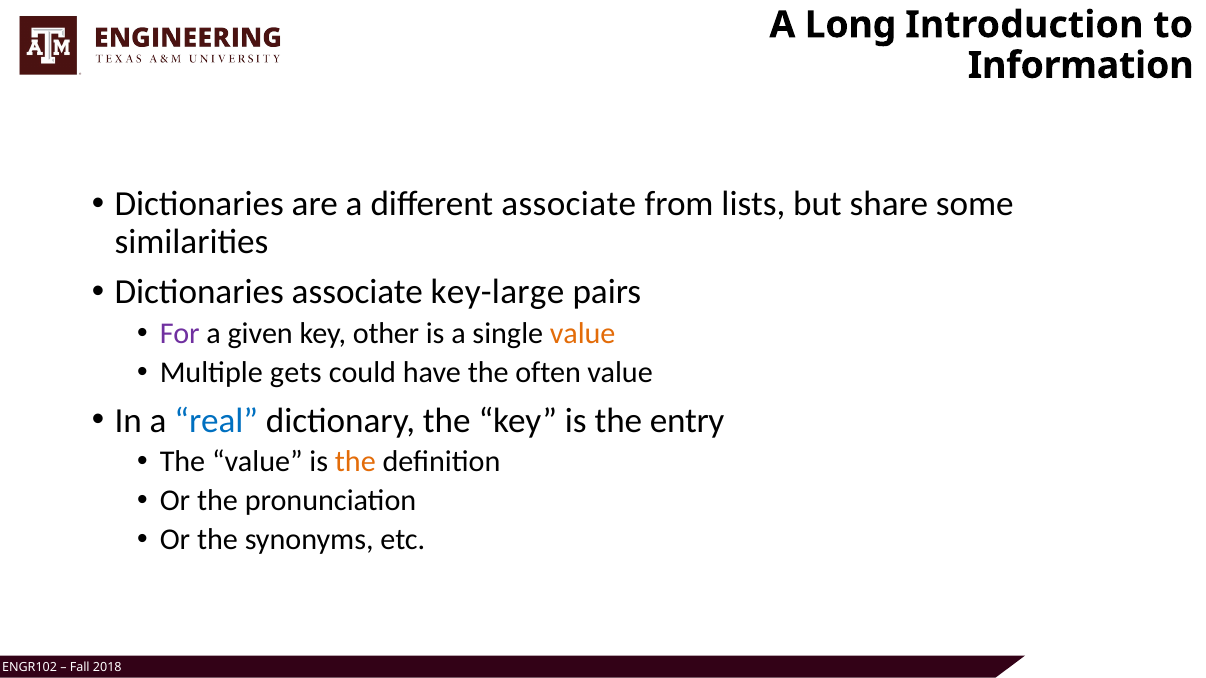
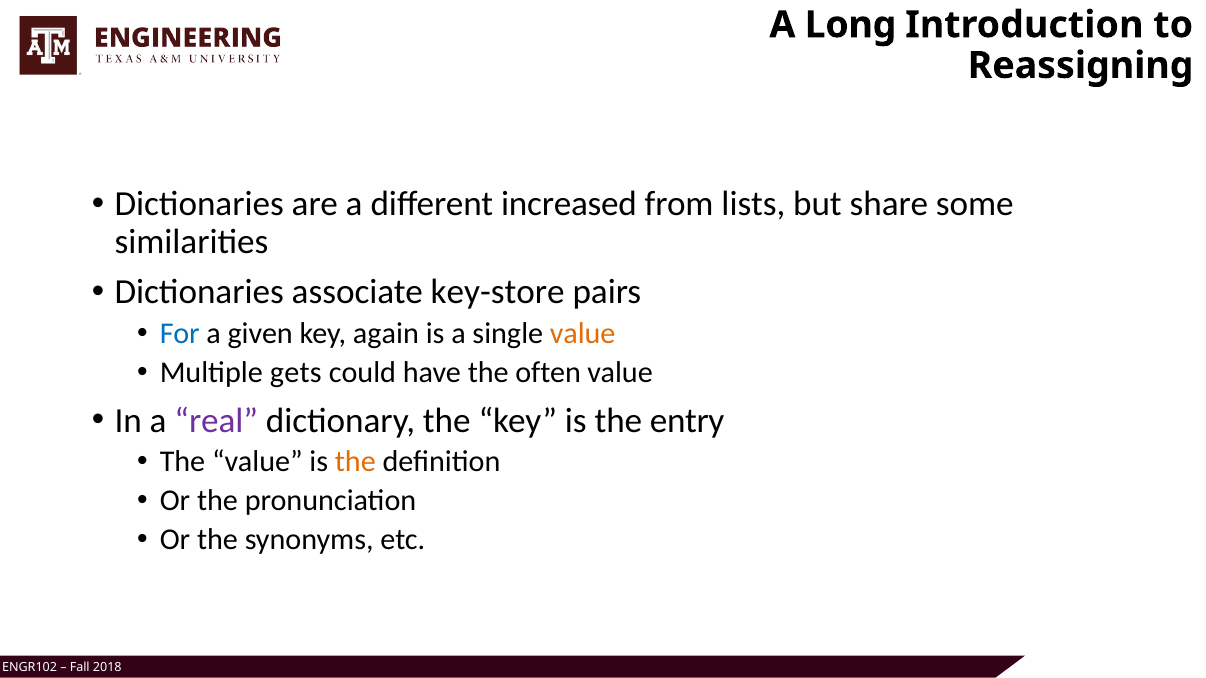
Information: Information -> Reassigning
different associate: associate -> increased
key-large: key-large -> key-store
For colour: purple -> blue
other: other -> again
real colour: blue -> purple
